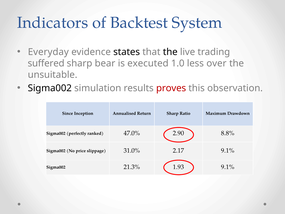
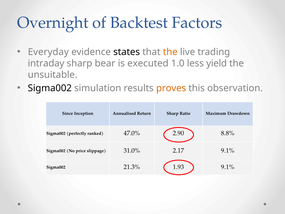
Indicators: Indicators -> Overnight
System: System -> Factors
the at (170, 52) colour: black -> orange
suffered: suffered -> intraday
over: over -> yield
proves colour: red -> orange
